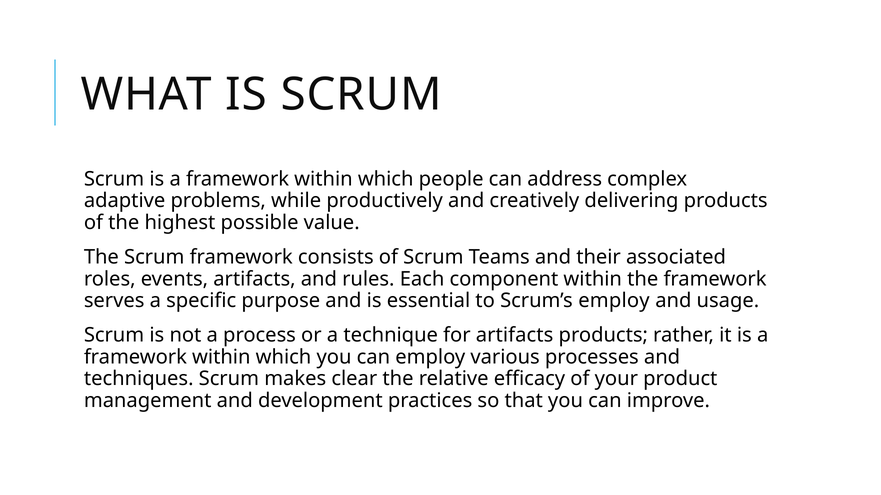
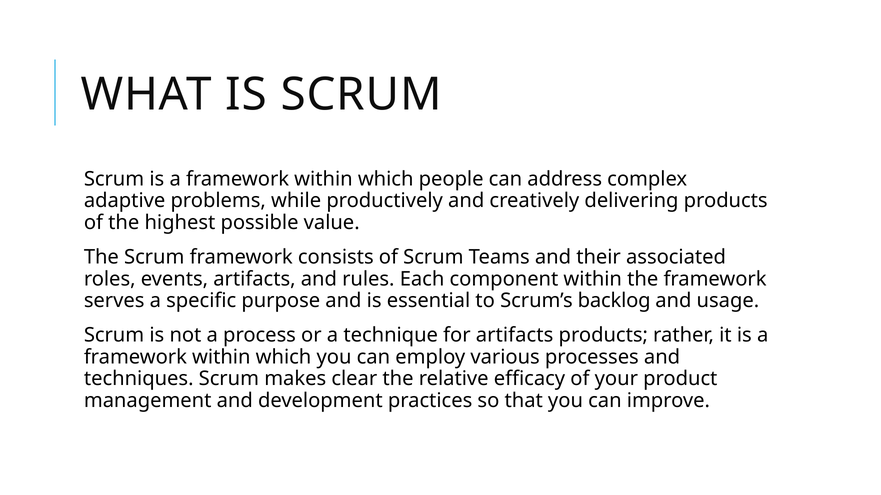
Scrum’s employ: employ -> backlog
